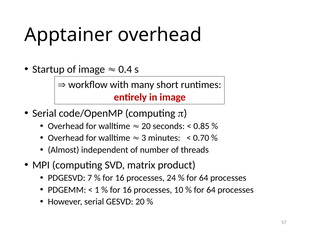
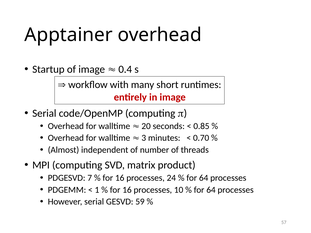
GESVD 20: 20 -> 59
